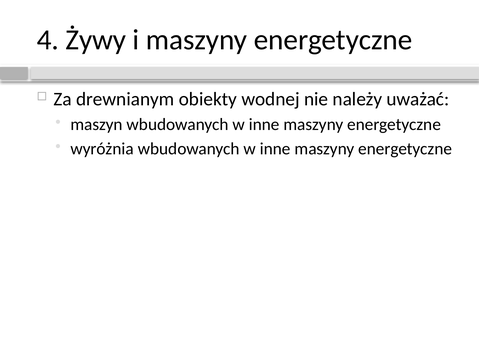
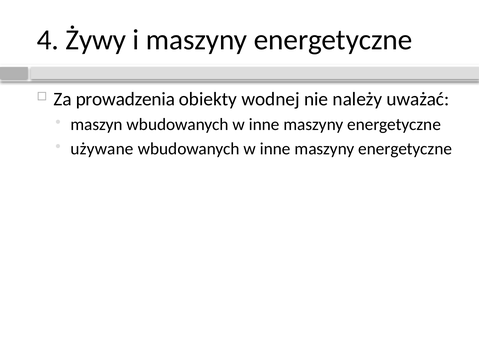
drewnianym: drewnianym -> prowadzenia
wyróżnia: wyróżnia -> używane
